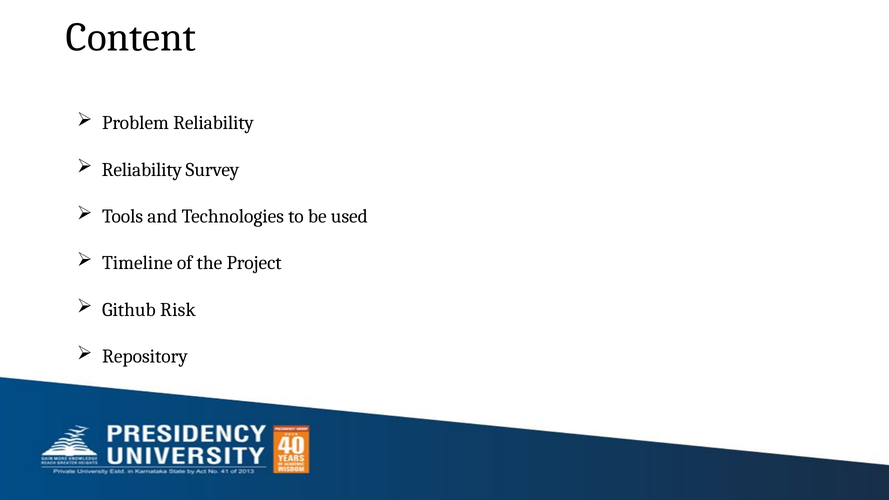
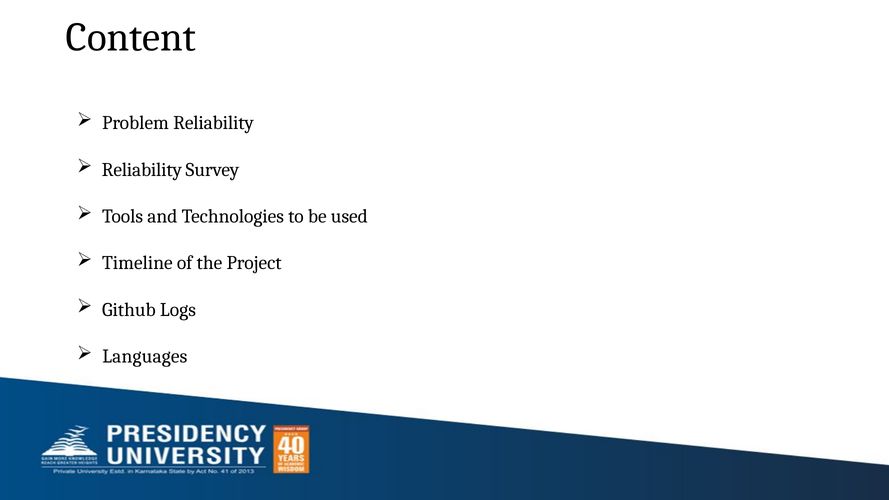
Risk: Risk -> Logs
Repository: Repository -> Languages
